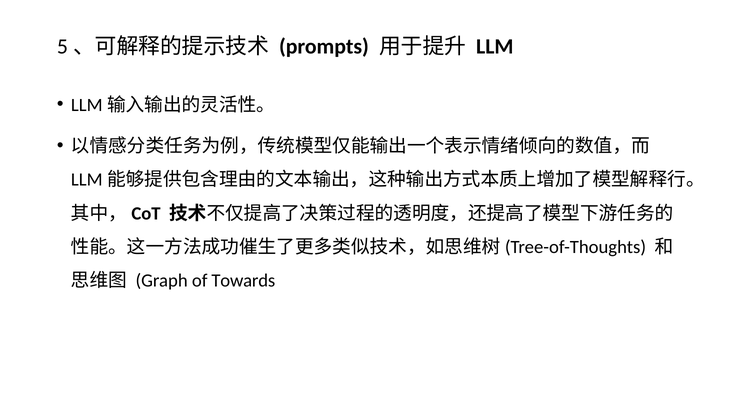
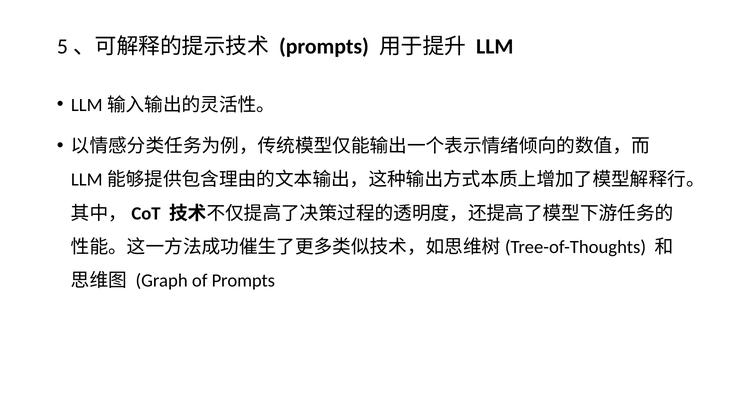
of Towards: Towards -> Prompts
